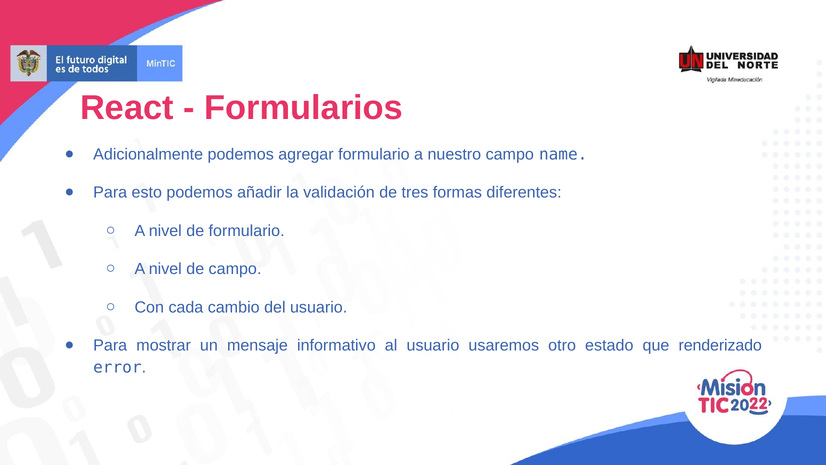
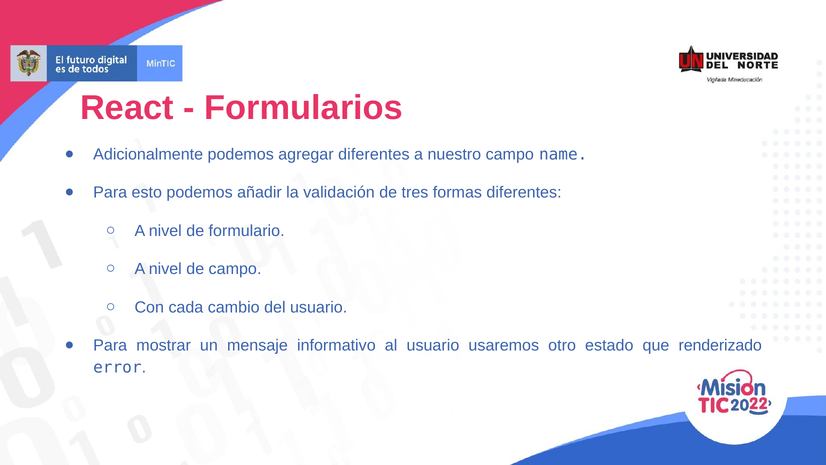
agregar formulario: formulario -> diferentes
